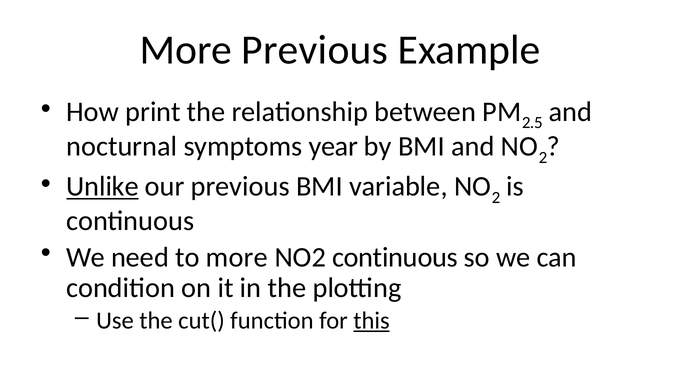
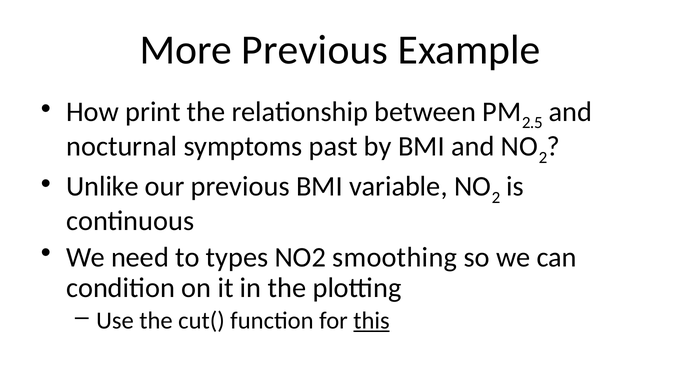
year: year -> past
Unlike underline: present -> none
to more: more -> types
NO2 continuous: continuous -> smoothing
